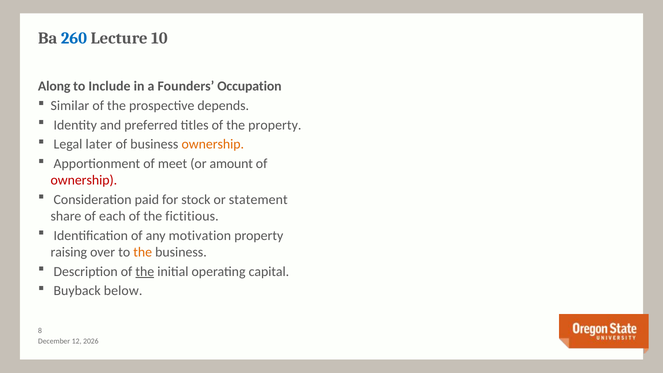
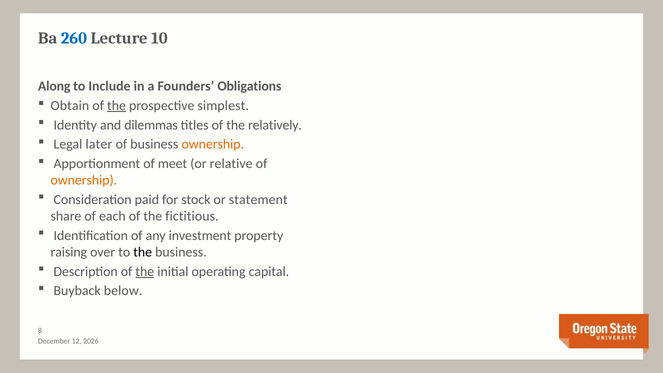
Occupation: Occupation -> Obligations
Similar: Similar -> Obtain
the at (117, 106) underline: none -> present
depends: depends -> simplest
preferred: preferred -> dilemmas
the property: property -> relatively
amount: amount -> relative
ownership at (84, 180) colour: red -> orange
motivation: motivation -> investment
the at (143, 252) colour: orange -> black
